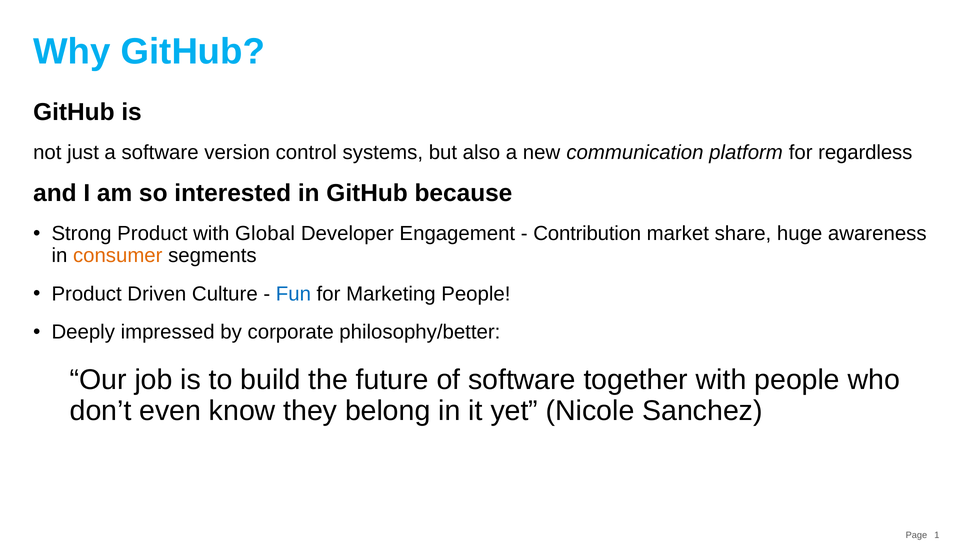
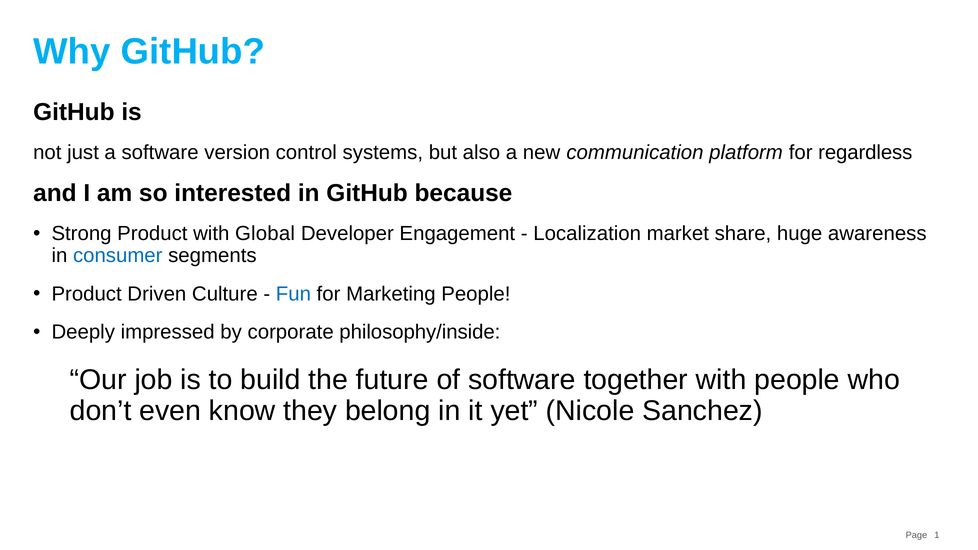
Contribution: Contribution -> Localization
consumer colour: orange -> blue
philosophy/better: philosophy/better -> philosophy/inside
